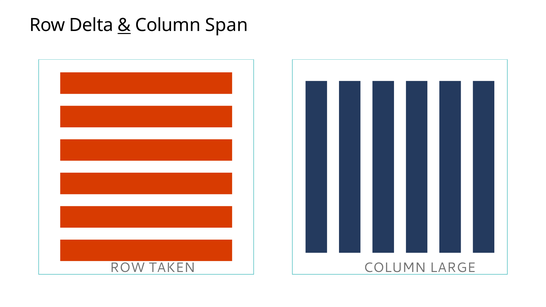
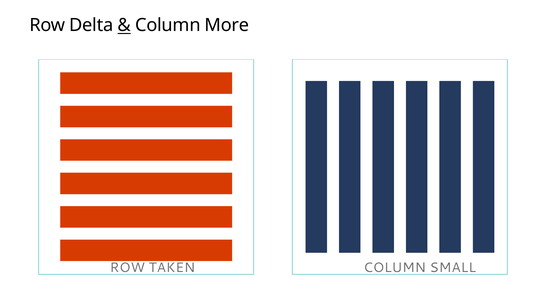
Span: Span -> More
LARGE: LARGE -> SMALL
